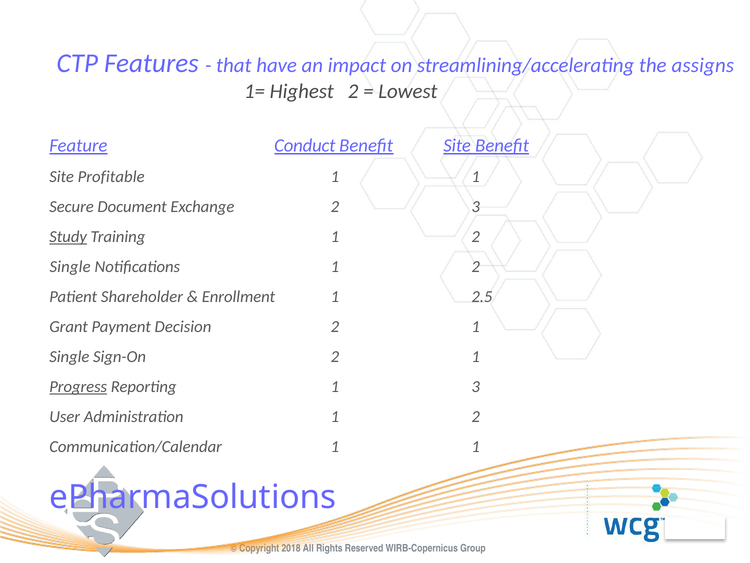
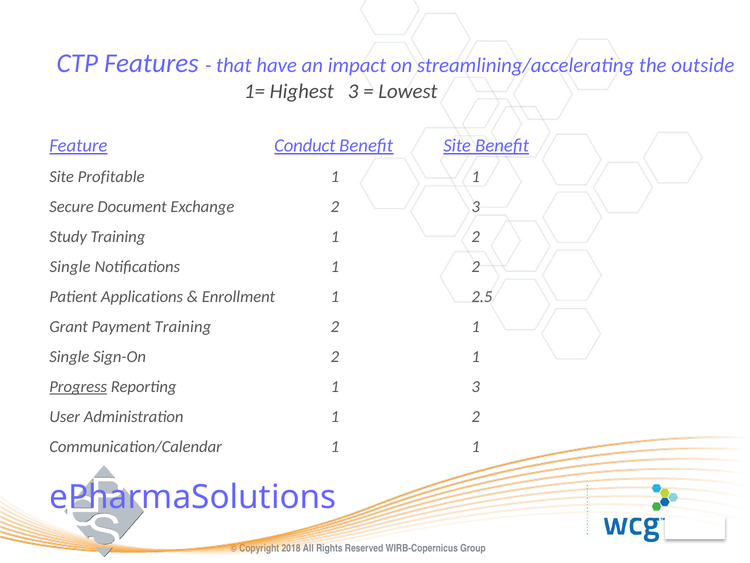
assigns: assigns -> outside
Highest 2: 2 -> 3
Study underline: present -> none
Shareholder: Shareholder -> Applications
Payment Decision: Decision -> Training
